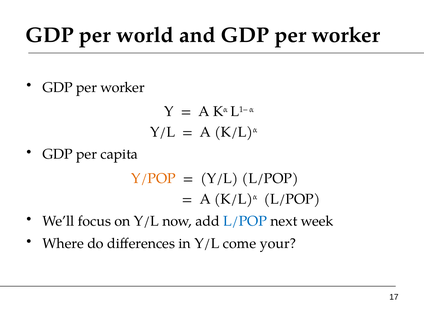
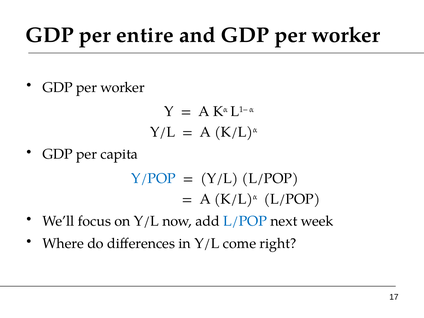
world: world -> entire
Y/POP colour: orange -> blue
your: your -> right
